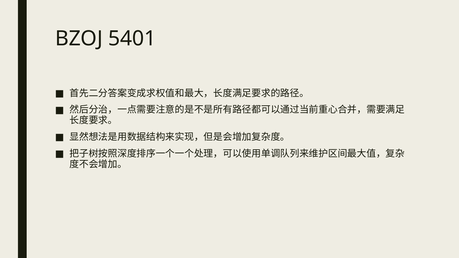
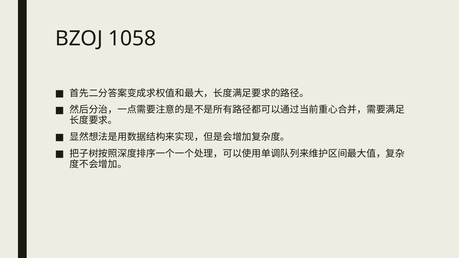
5401: 5401 -> 1058
